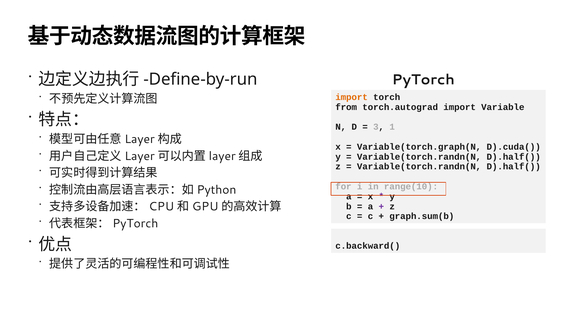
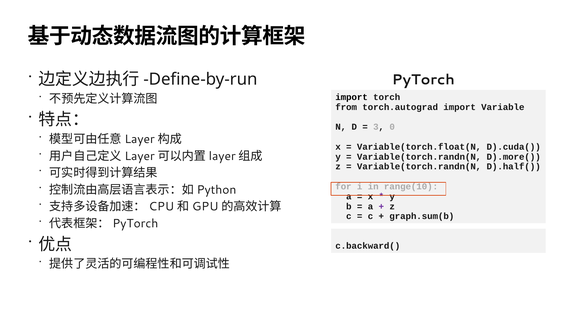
import at (352, 97) colour: orange -> black
1: 1 -> 0
Variable(torch.graph(N: Variable(torch.graph(N -> Variable(torch.float(N
D).half( at (514, 157): D).half( -> D).more(
